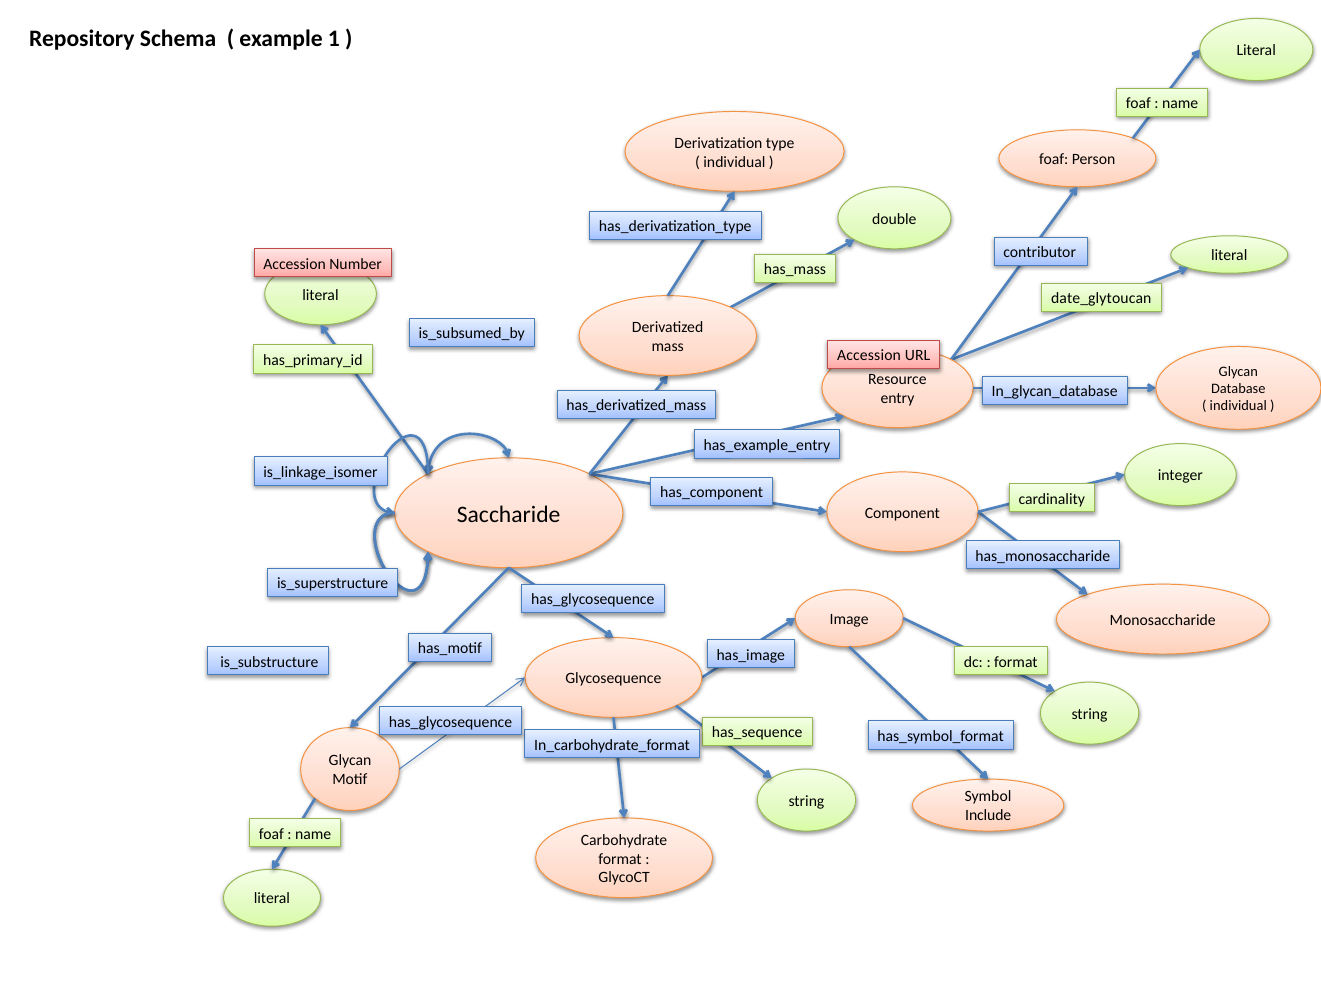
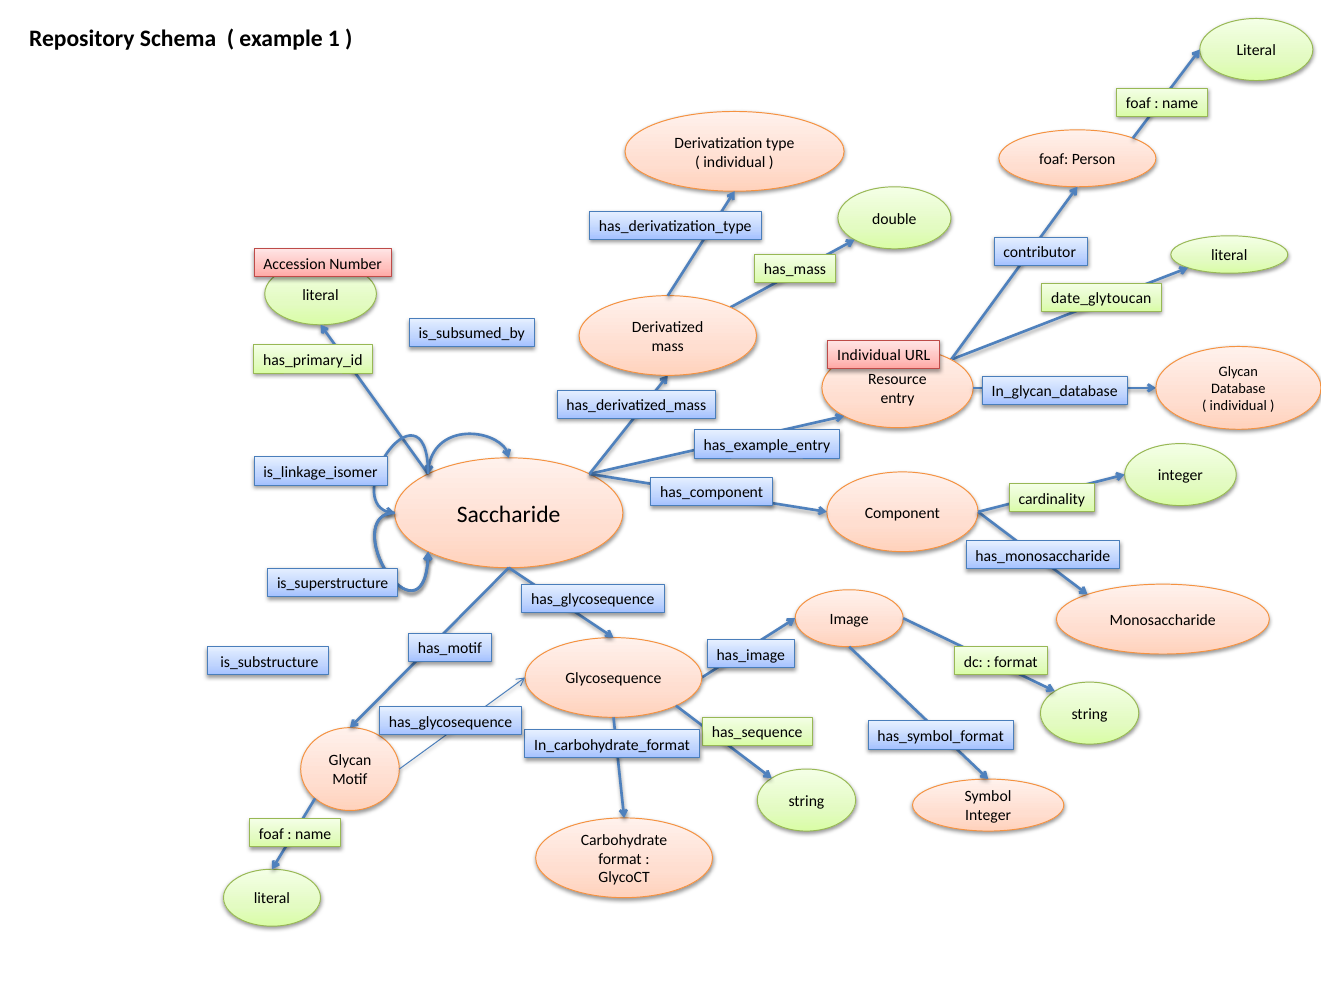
Accession at (869, 356): Accession -> Individual
Include at (988, 815): Include -> Integer
